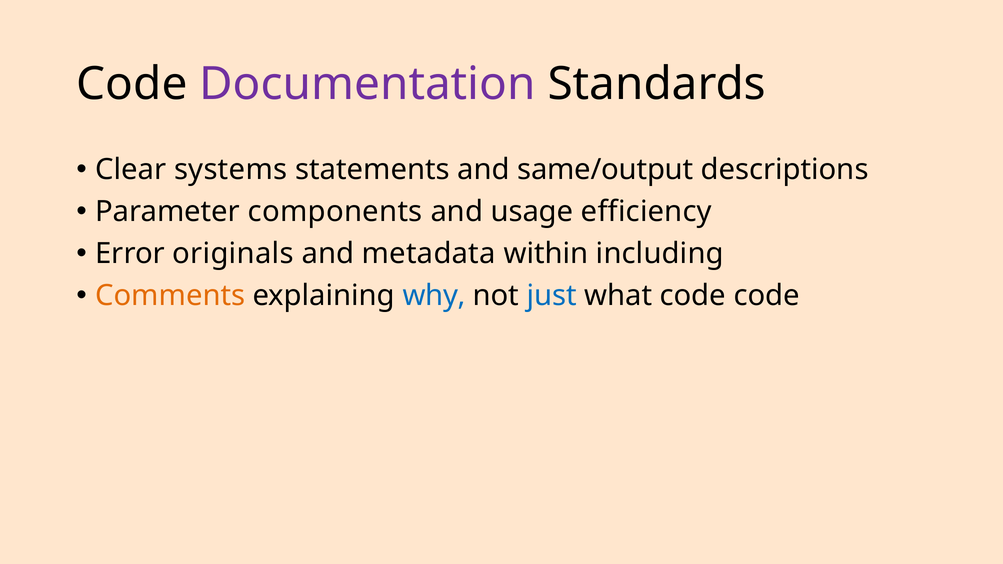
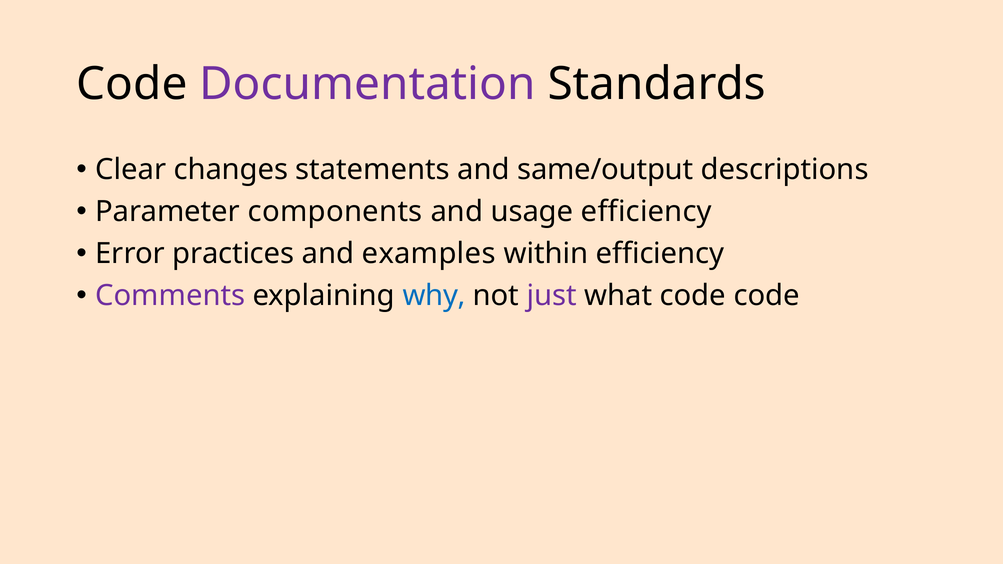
systems: systems -> changes
originals: originals -> practices
metadata: metadata -> examples
within including: including -> efficiency
Comments colour: orange -> purple
just colour: blue -> purple
